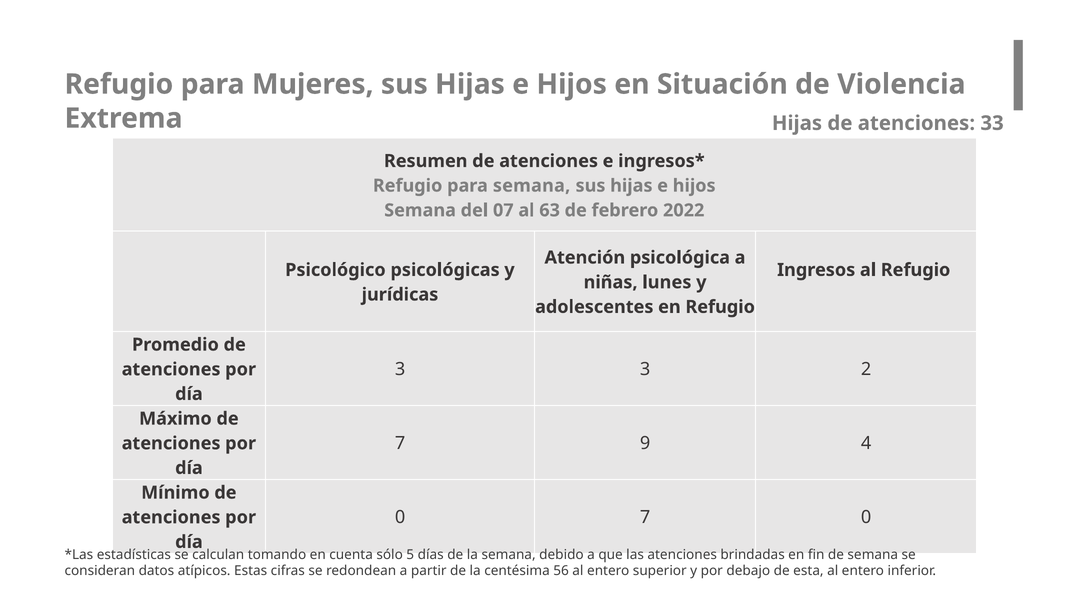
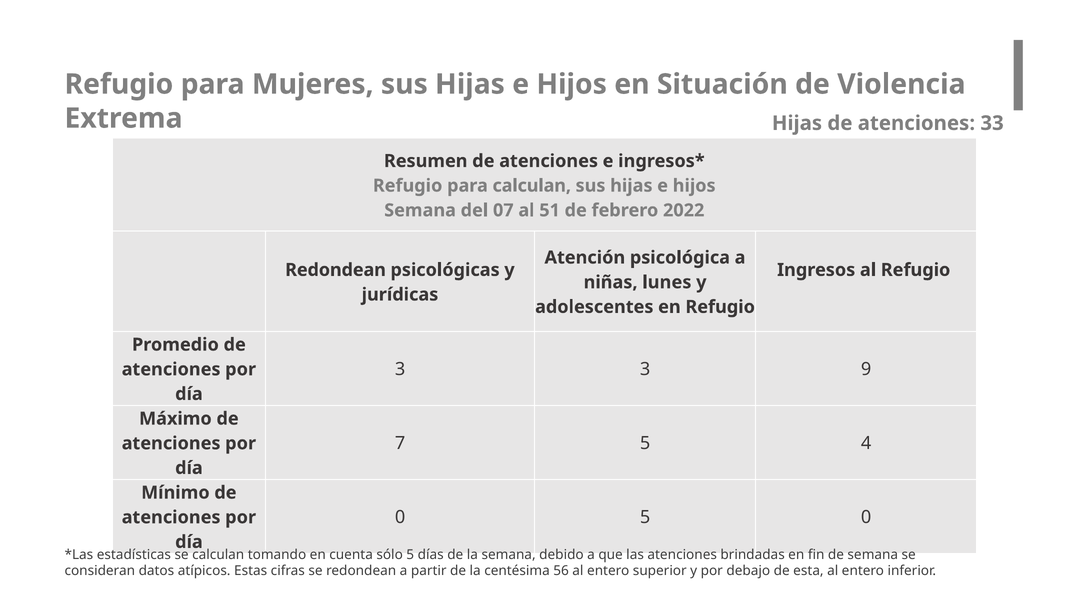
para semana: semana -> calculan
63: 63 -> 51
Psicológico at (335, 270): Psicológico -> Redondean
2: 2 -> 9
7 9: 9 -> 5
0 7: 7 -> 5
